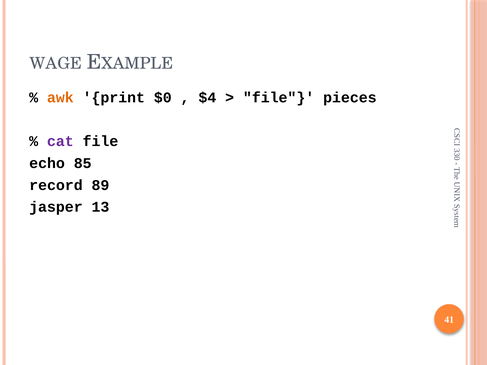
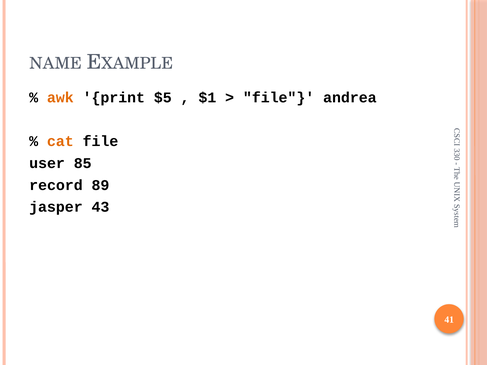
WAGE: WAGE -> NAME
$0: $0 -> $5
$4: $4 -> $1
pieces: pieces -> andrea
cat colour: purple -> orange
echo: echo -> user
13: 13 -> 43
